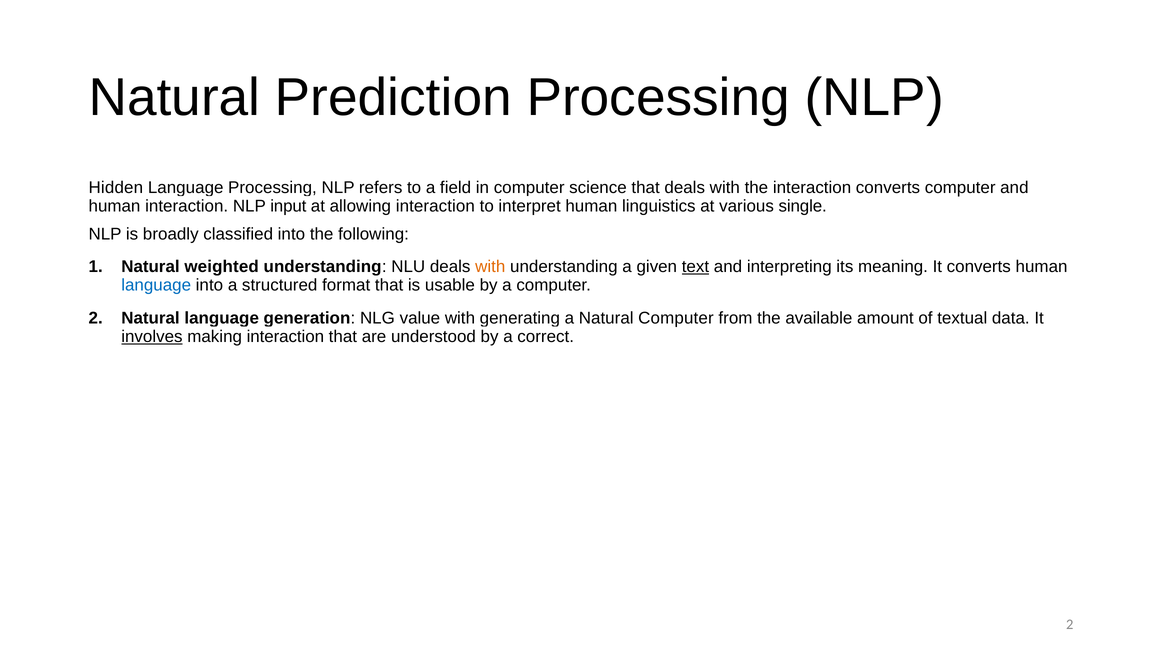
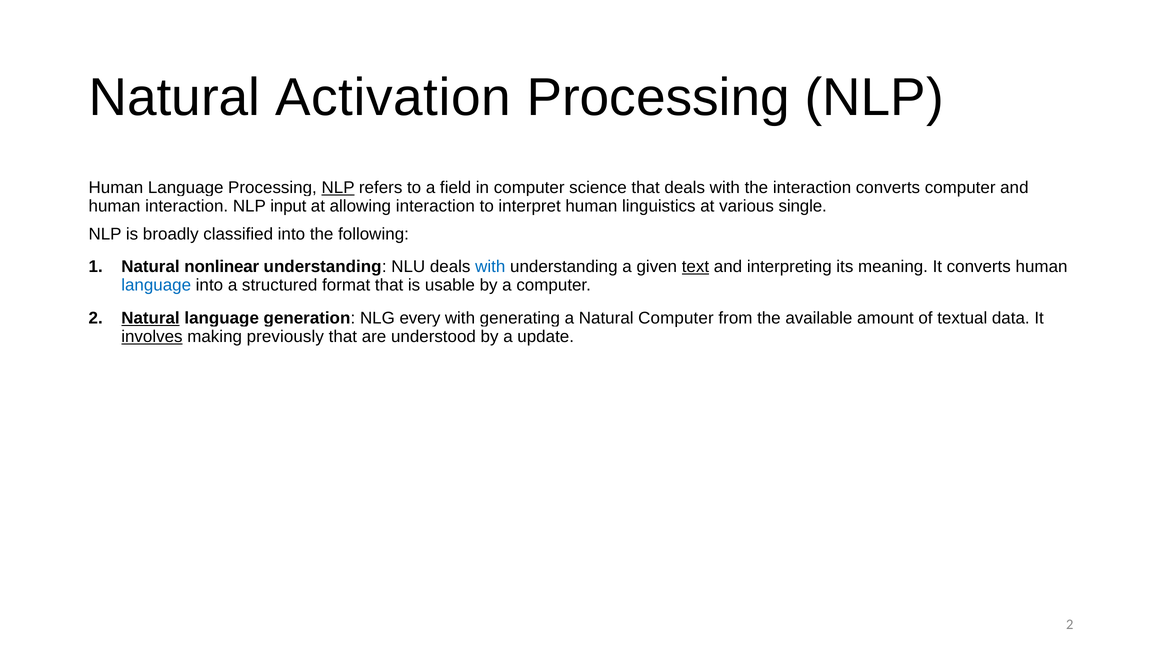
Prediction: Prediction -> Activation
Hidden at (116, 187): Hidden -> Human
NLP at (338, 187) underline: none -> present
weighted: weighted -> nonlinear
with at (490, 267) colour: orange -> blue
Natural at (150, 318) underline: none -> present
value: value -> every
making interaction: interaction -> previously
correct: correct -> update
